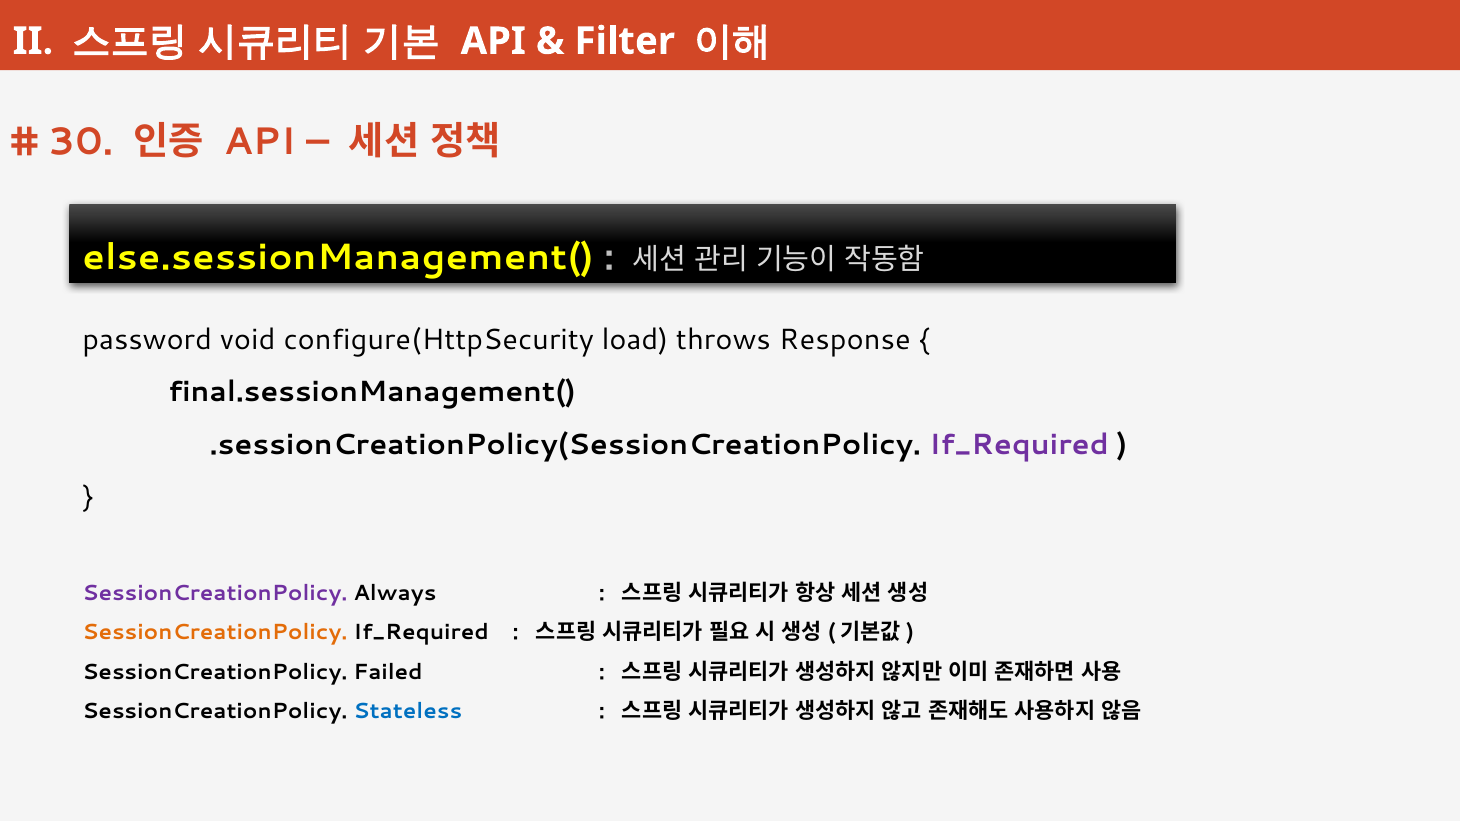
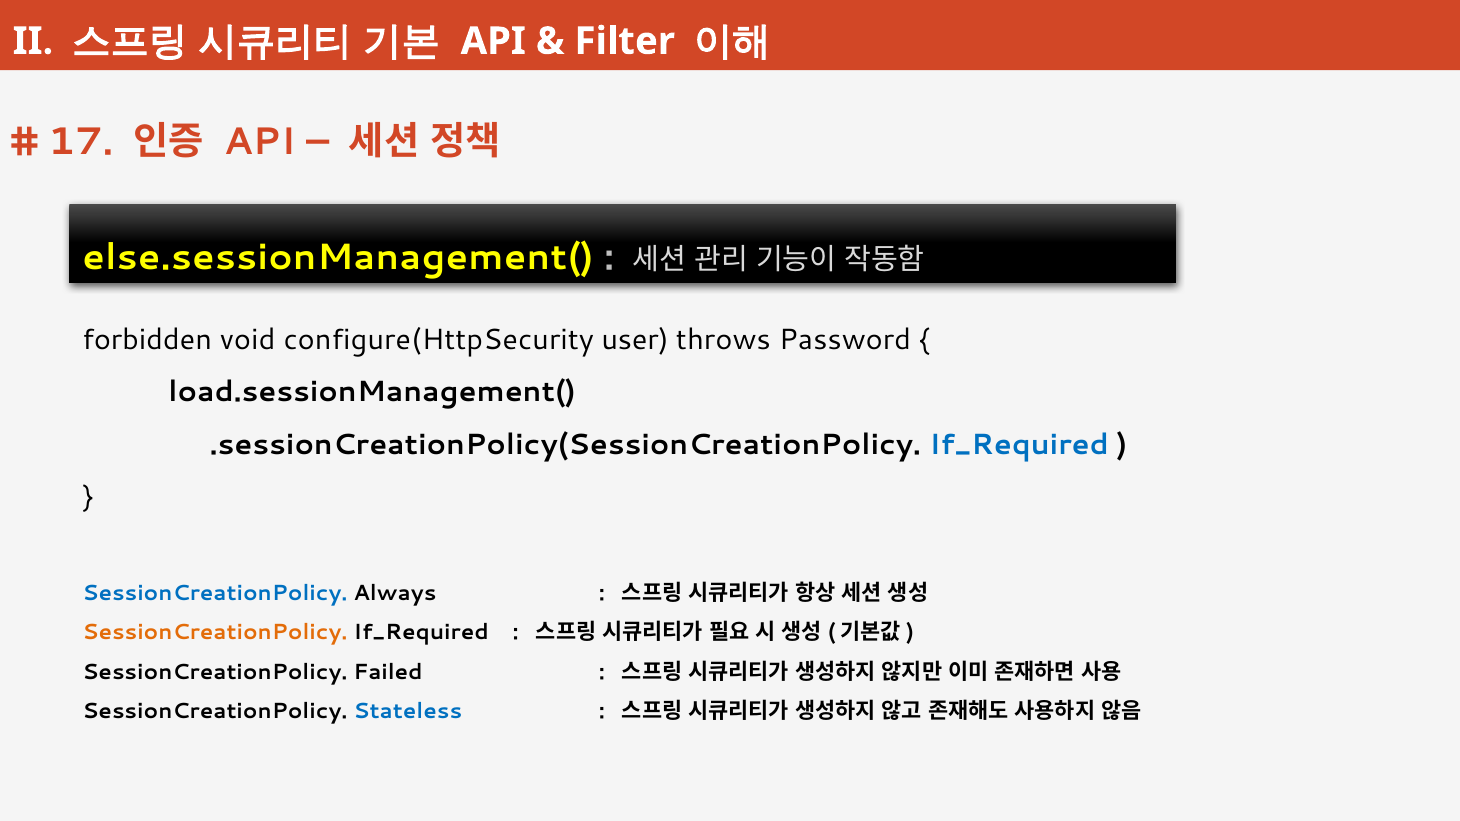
30: 30 -> 17
password: password -> forbidden
load: load -> user
Response: Response -> Password
final.sessionManagement(: final.sessionManagement( -> load.sessionManagement(
If_Required at (1019, 445) colour: purple -> blue
SessionCreationPolicy at (215, 593) colour: purple -> blue
